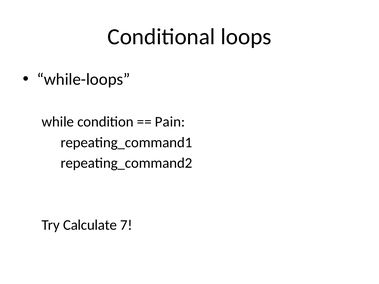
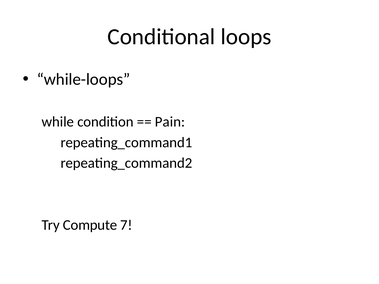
Calculate: Calculate -> Compute
